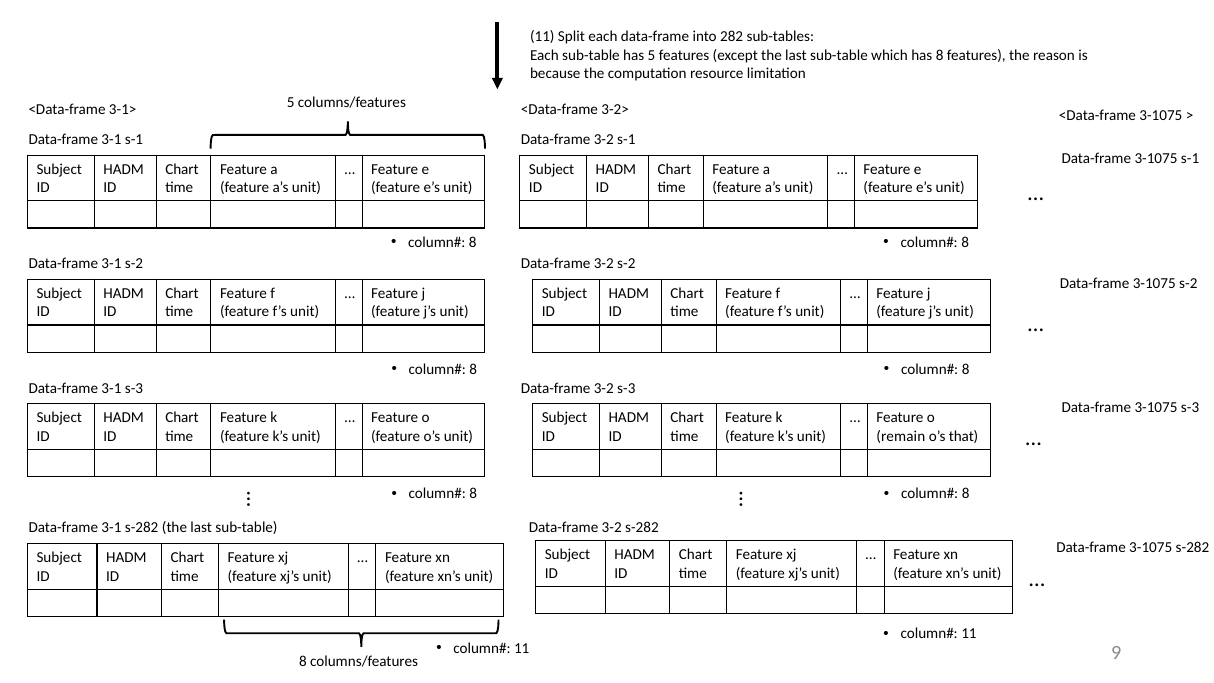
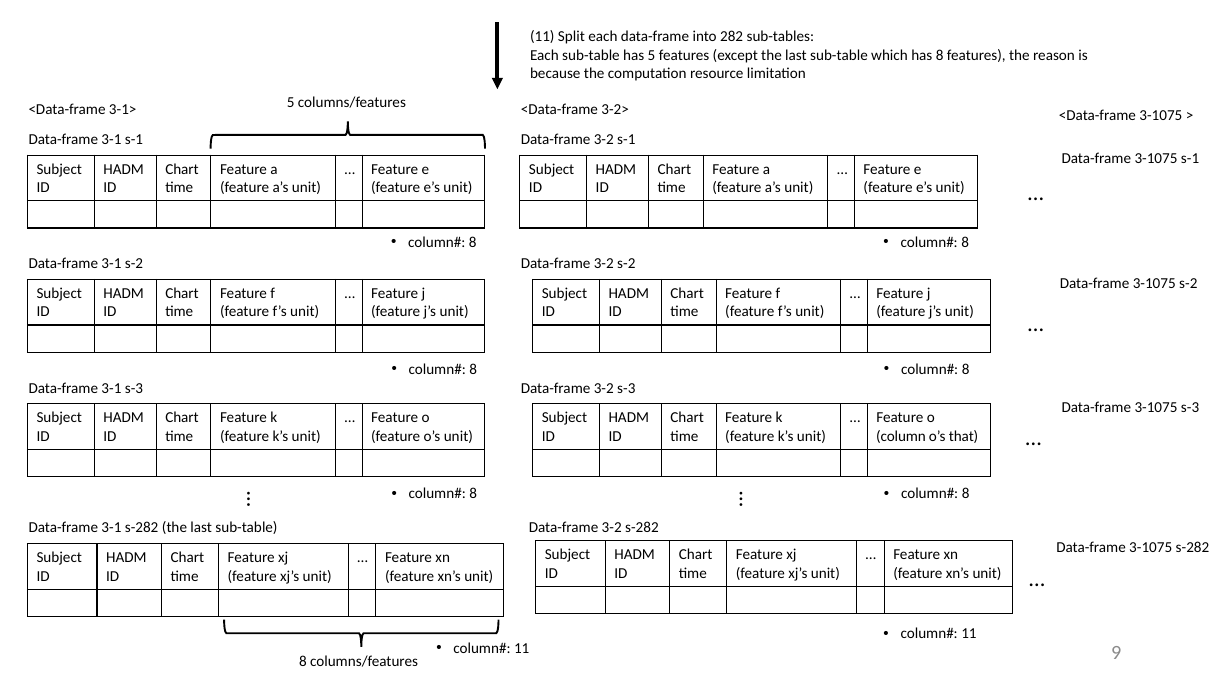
remain: remain -> column
